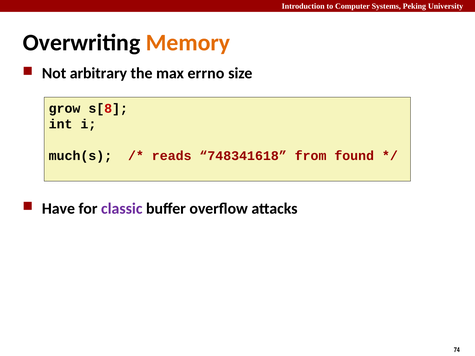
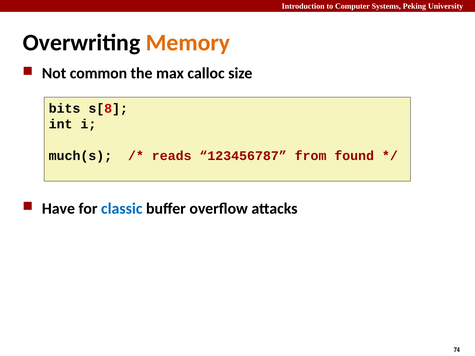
arbitrary: arbitrary -> common
errno: errno -> calloc
grow: grow -> bits
748341618: 748341618 -> 123456787
classic colour: purple -> blue
